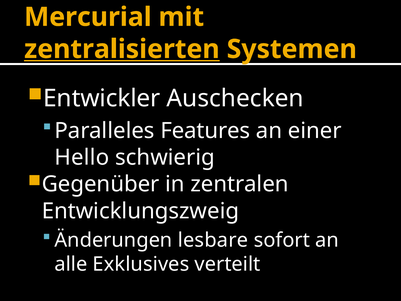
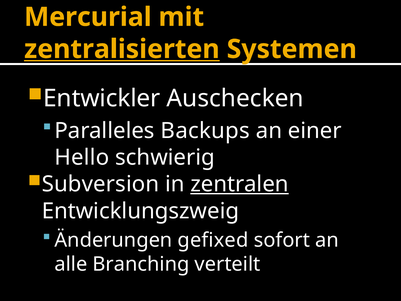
Features: Features -> Backups
Gegenüber: Gegenüber -> Subversion
zentralen underline: none -> present
lesbare: lesbare -> gefixed
Exklusives: Exklusives -> Branching
